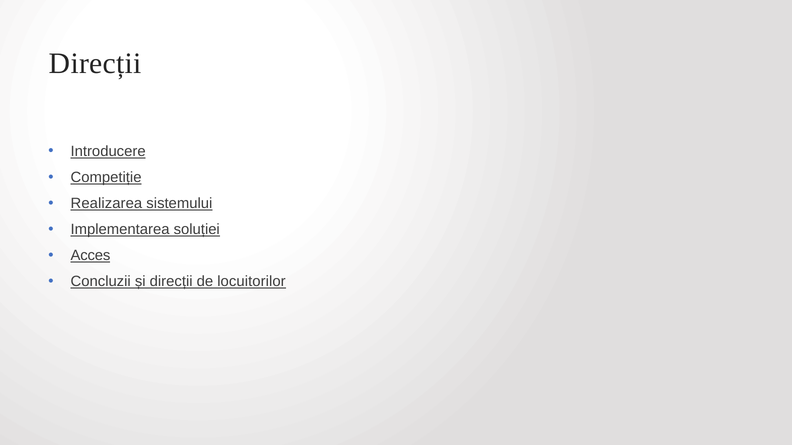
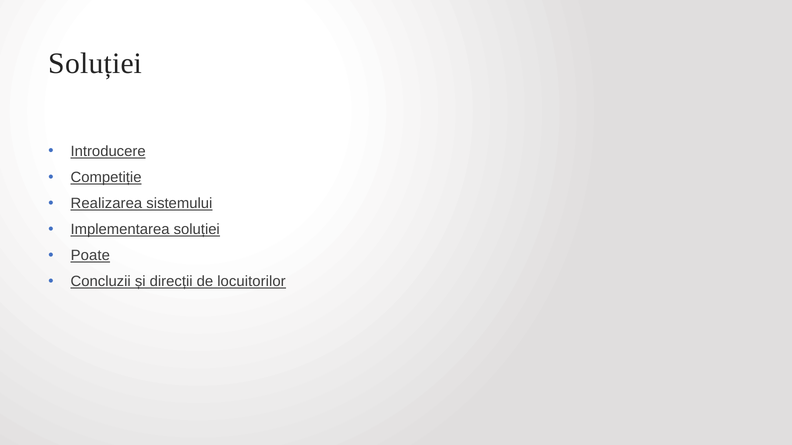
Direcții at (95, 63): Direcții -> Soluției
Acces: Acces -> Poate
